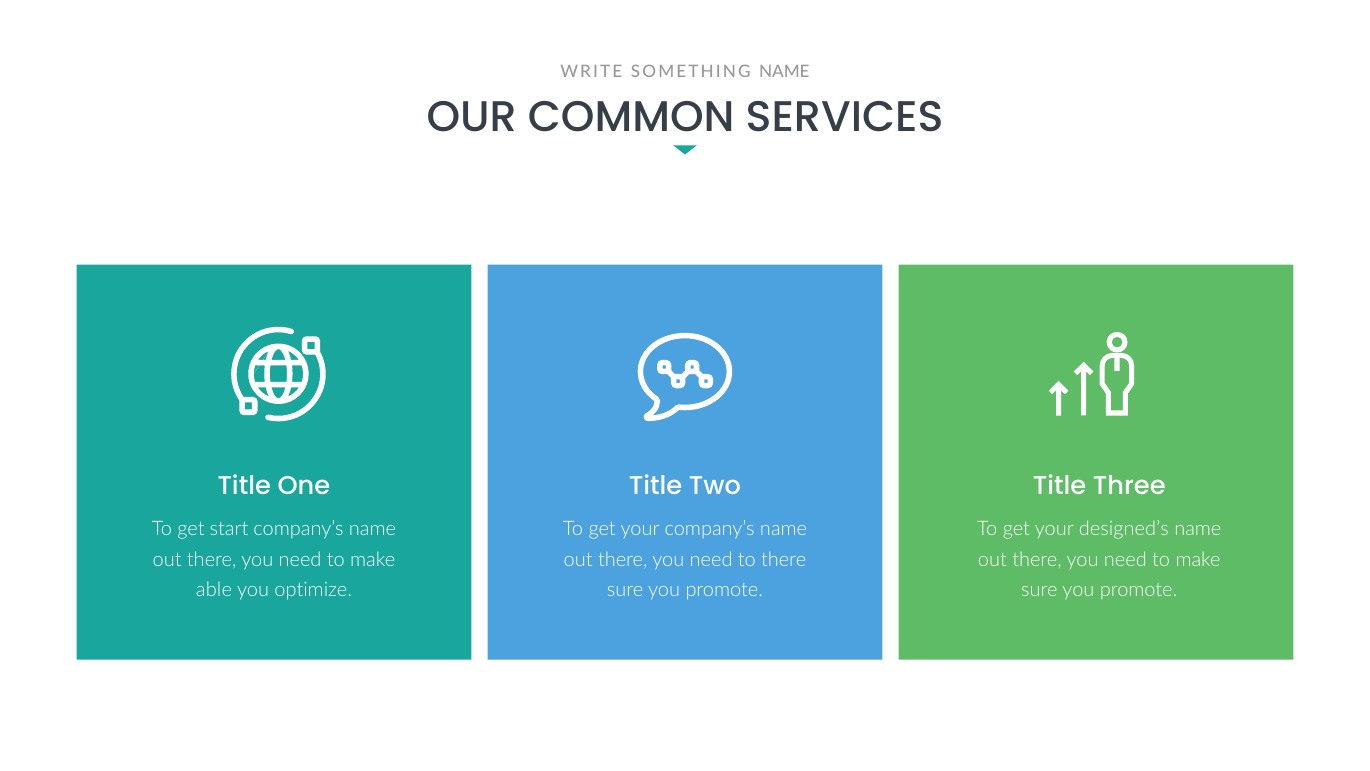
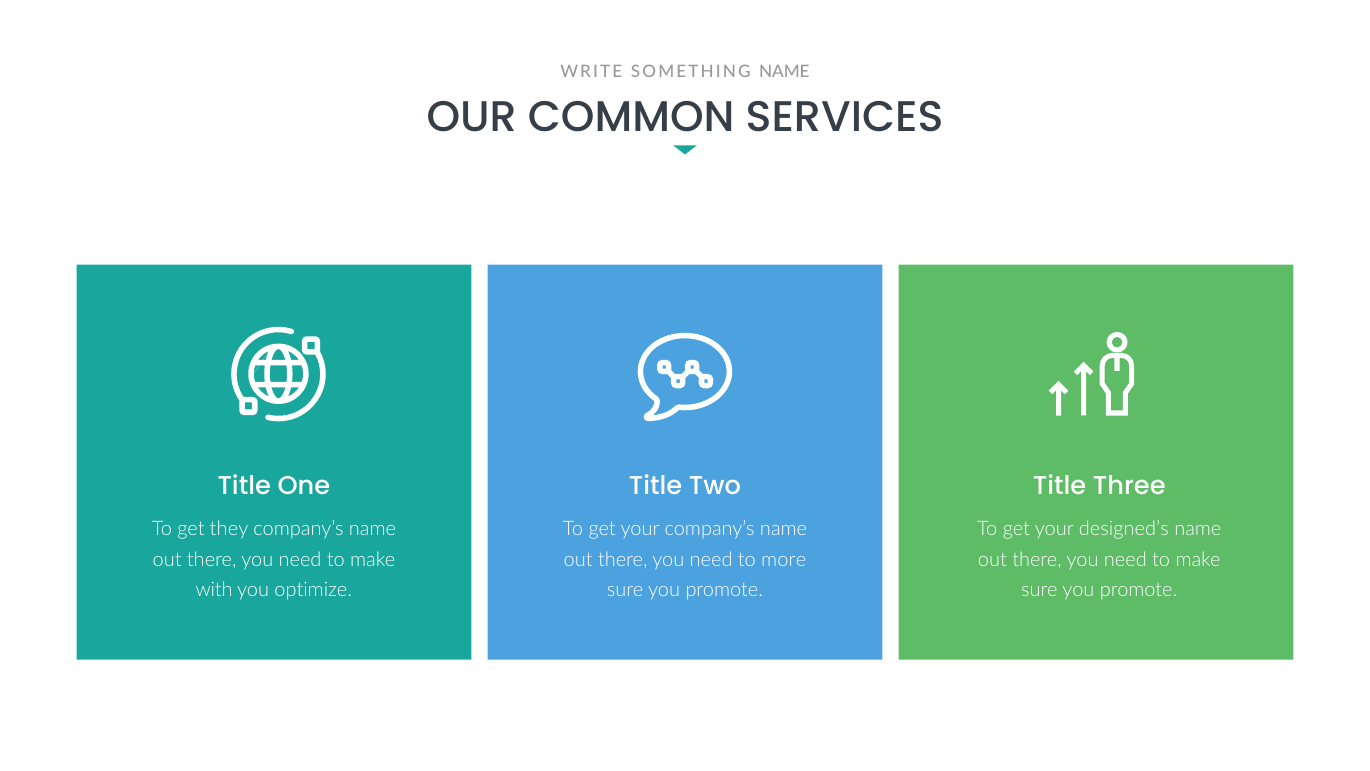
start: start -> they
to there: there -> more
able: able -> with
